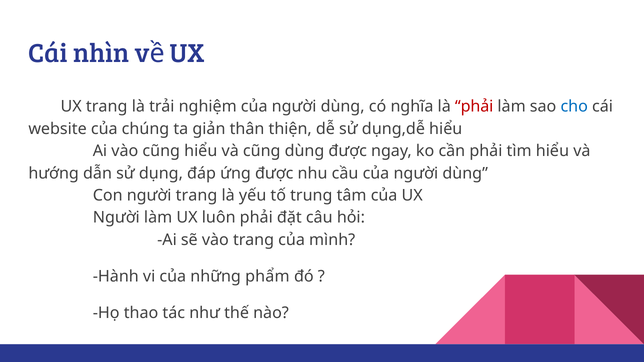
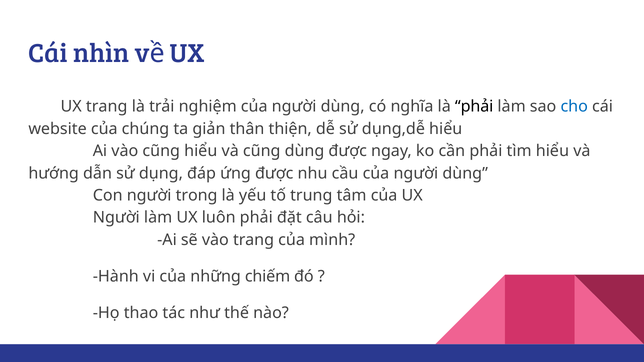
phải at (474, 107) colour: red -> black
người trang: trang -> trong
phẩm: phẩm -> chiếm
